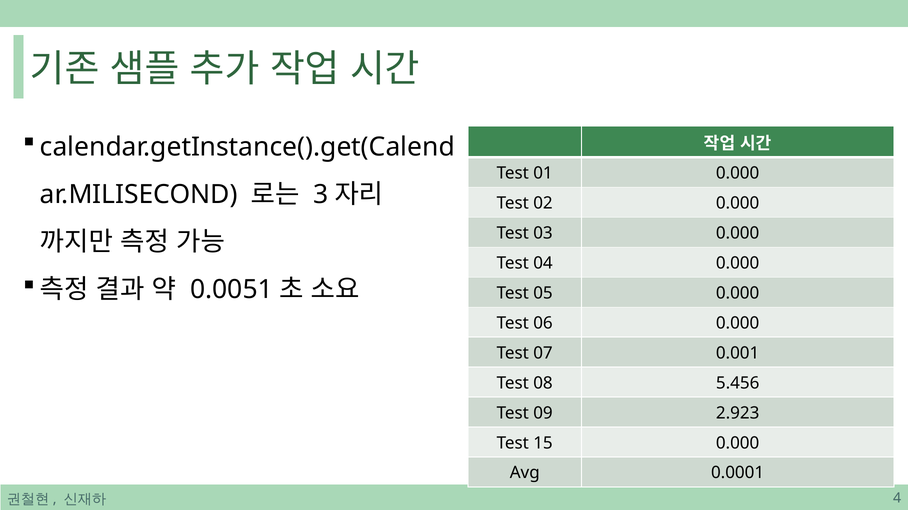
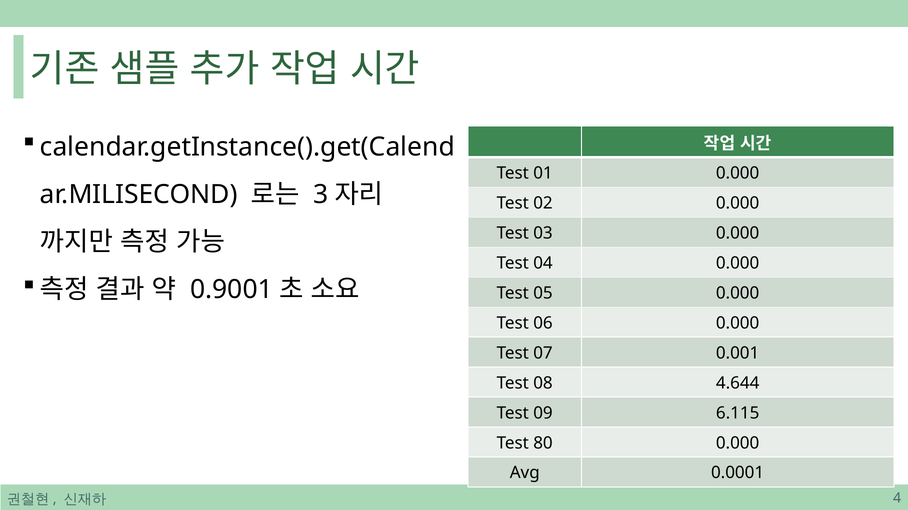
0.0051: 0.0051 -> 0.9001
5.456: 5.456 -> 4.644
2.923: 2.923 -> 6.115
15: 15 -> 80
